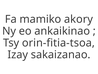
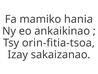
akory: akory -> hania
